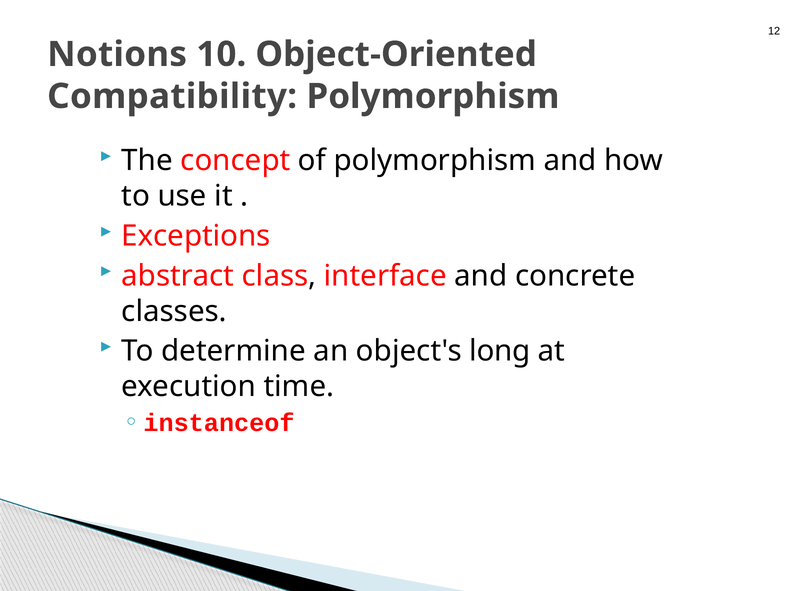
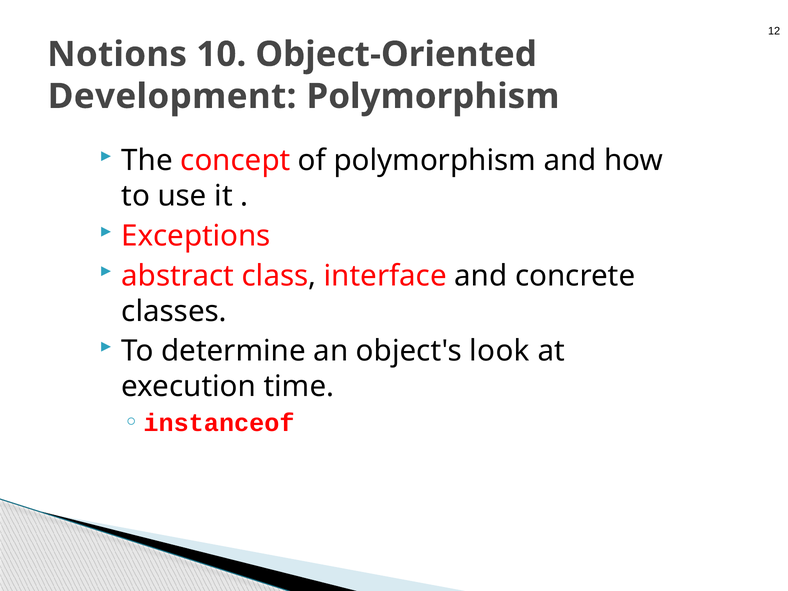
Compatibility: Compatibility -> Development
long: long -> look
